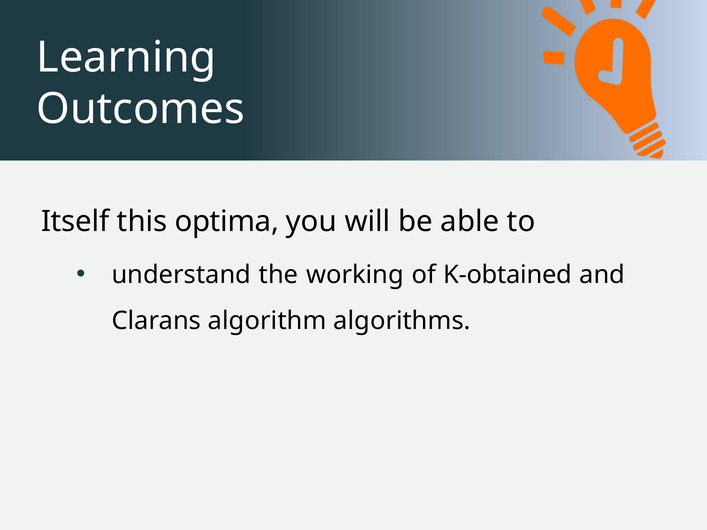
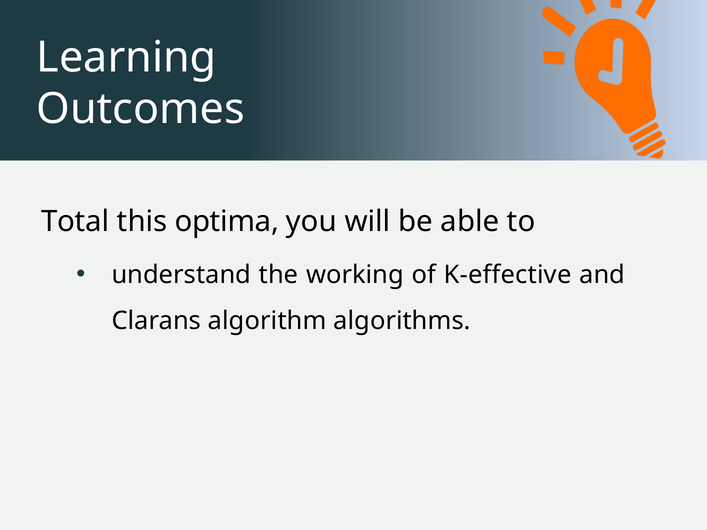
Itself: Itself -> Total
K-obtained: K-obtained -> K-effective
